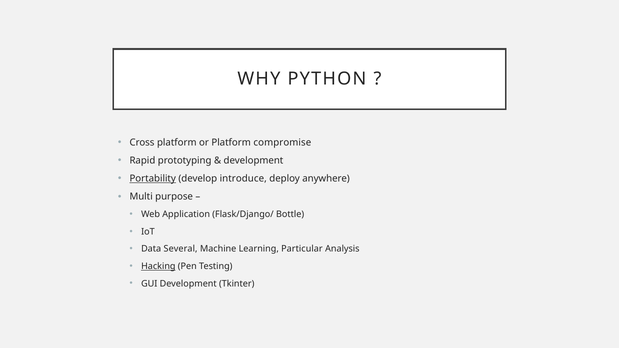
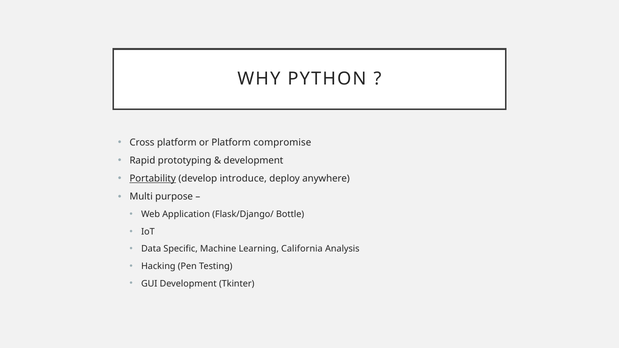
Several: Several -> Specific
Particular: Particular -> California
Hacking underline: present -> none
